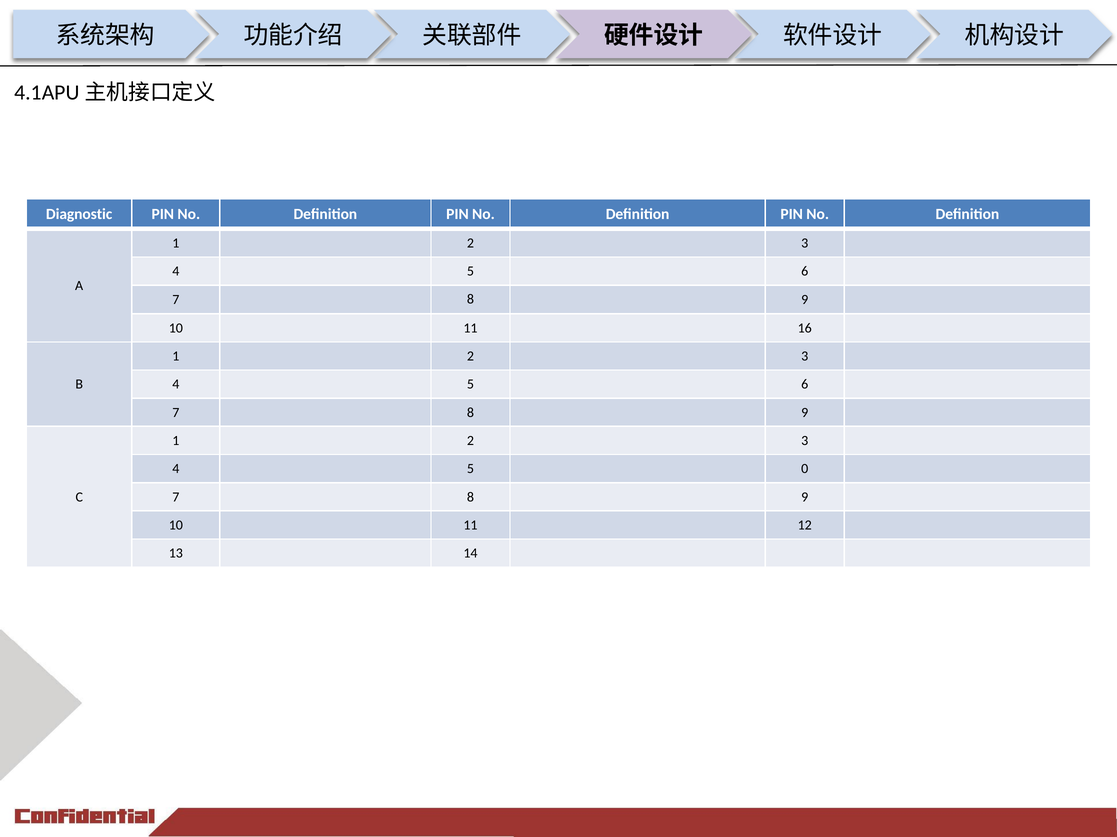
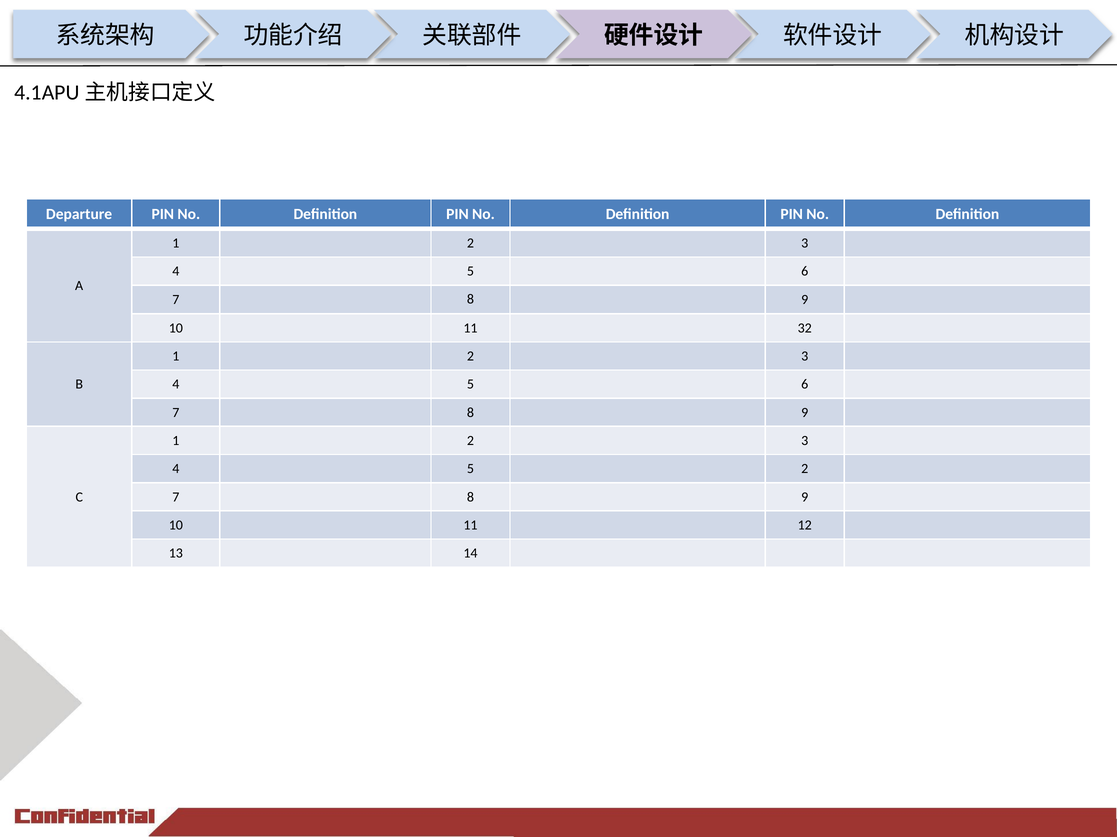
Diagnostic: Diagnostic -> Departure
16: 16 -> 32
5 0: 0 -> 2
